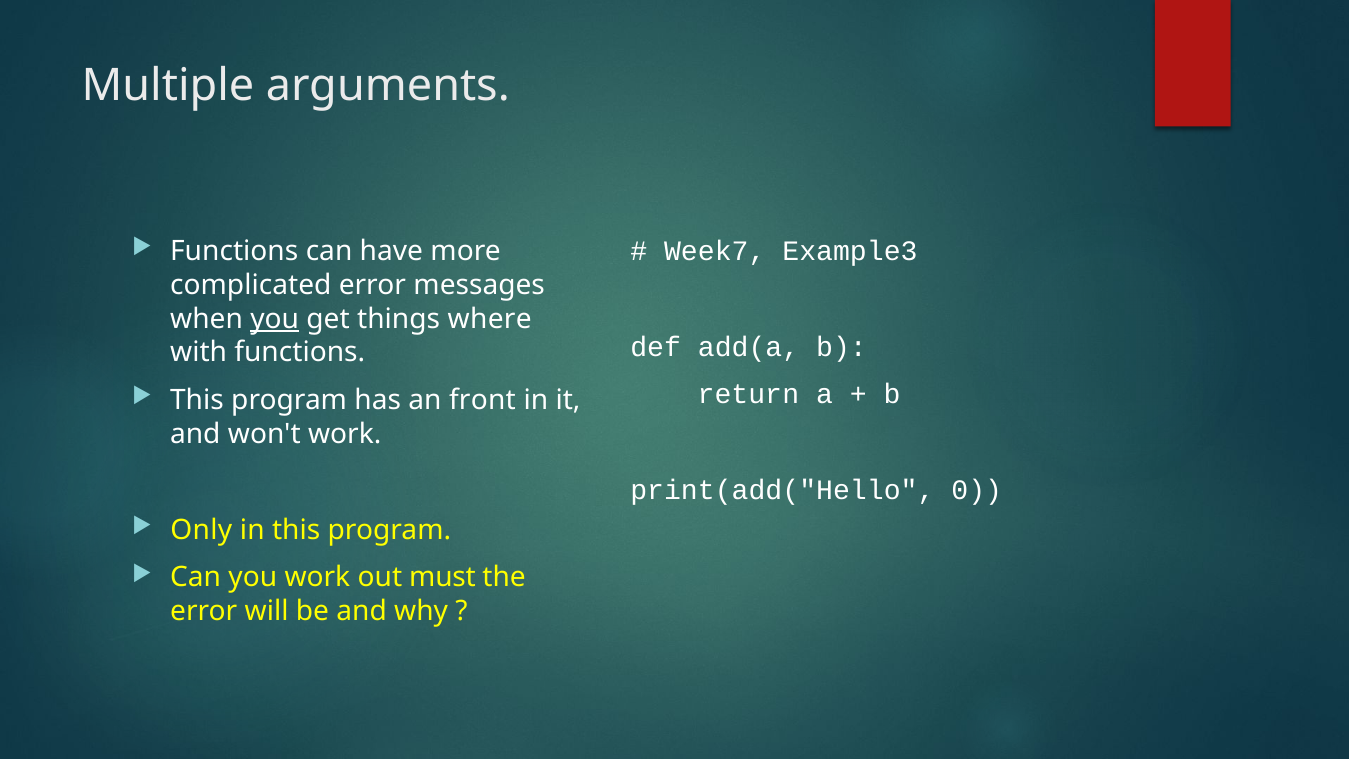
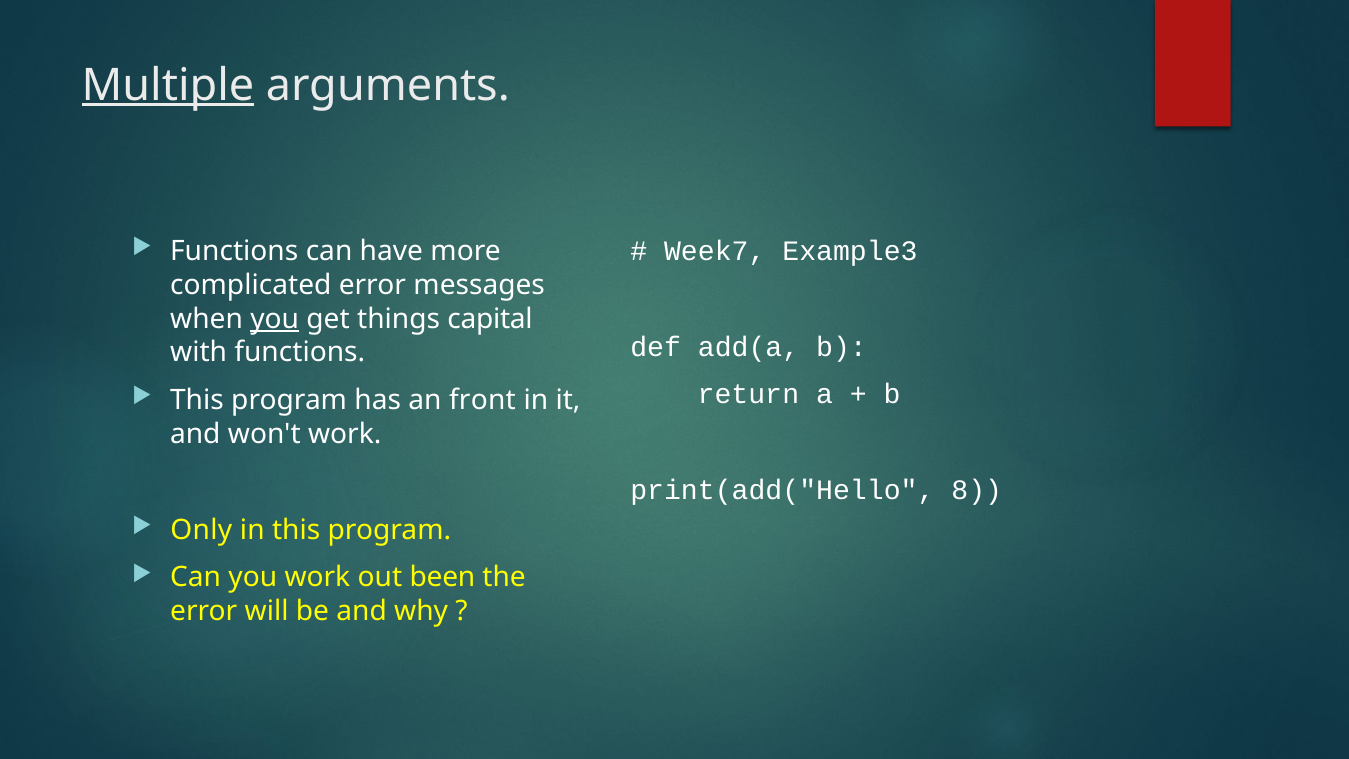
Multiple underline: none -> present
where: where -> capital
0: 0 -> 8
must: must -> been
